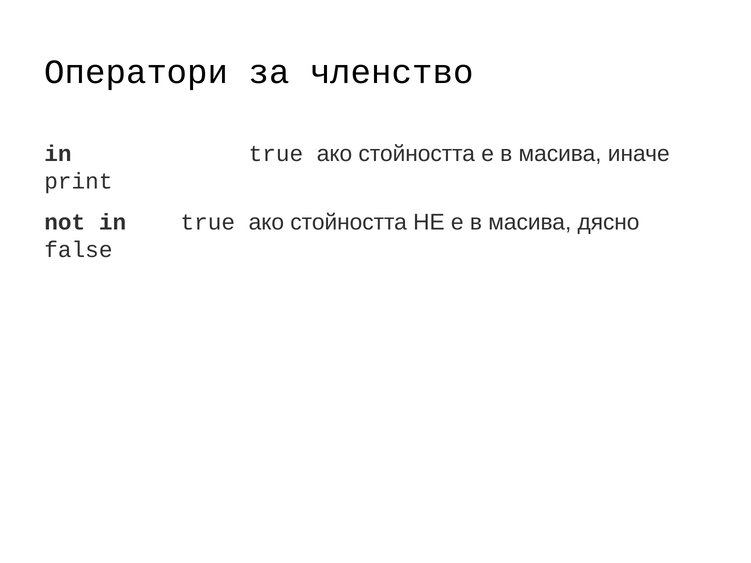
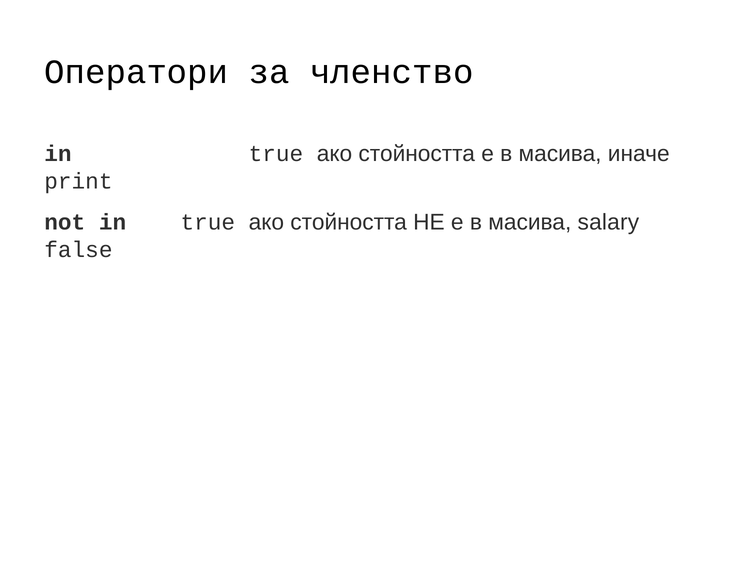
дясно: дясно -> salary
